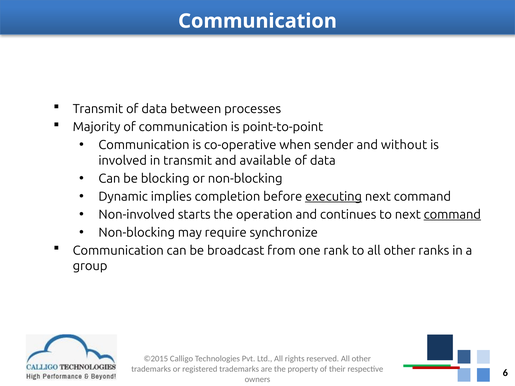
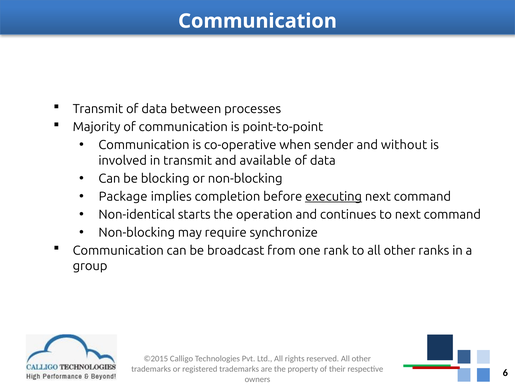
Dynamic: Dynamic -> Package
Non-involved: Non-involved -> Non-identical
command at (452, 215) underline: present -> none
